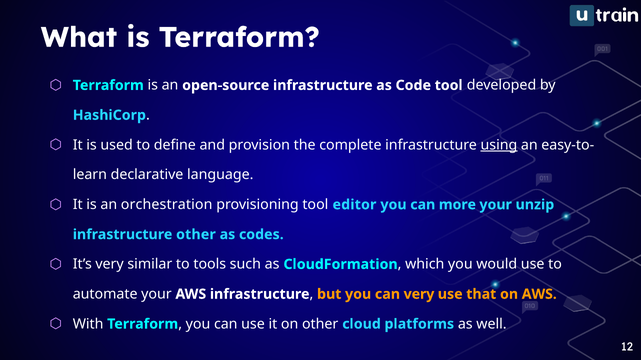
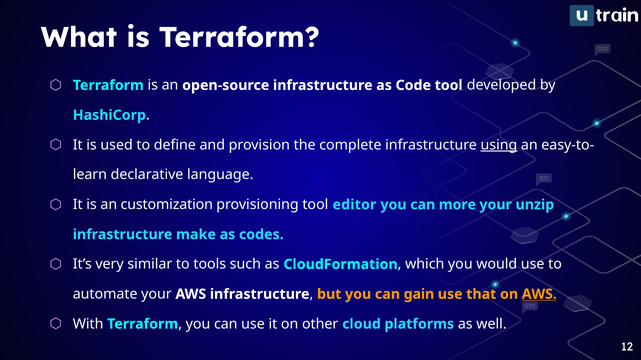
orchestration: orchestration -> customization
infrastructure other: other -> make
can very: very -> gain
AWS at (539, 295) underline: none -> present
